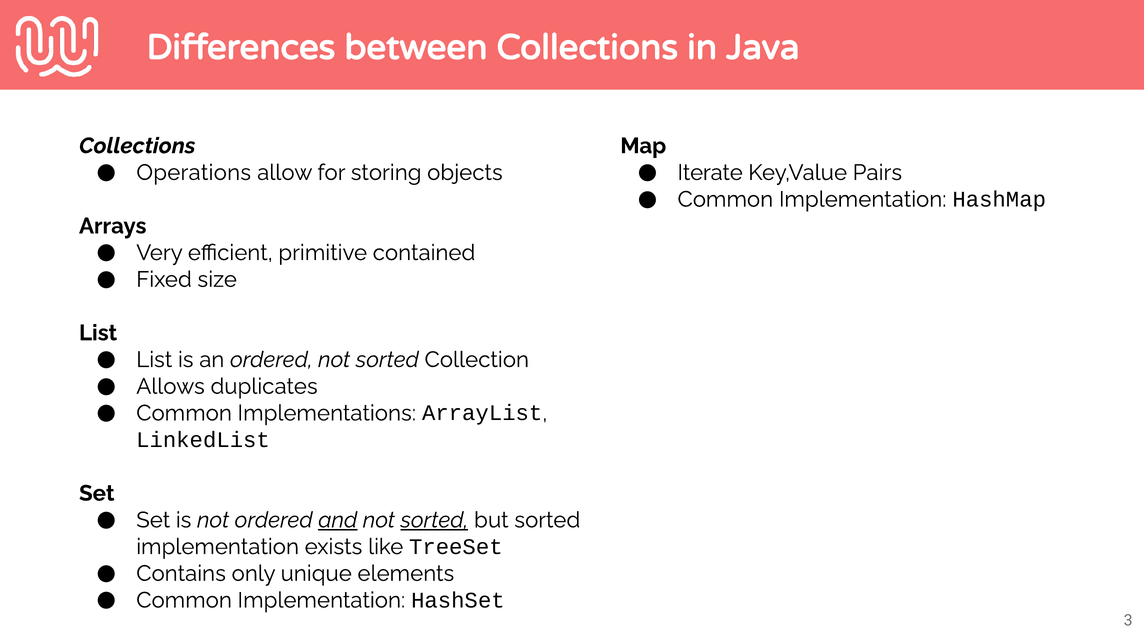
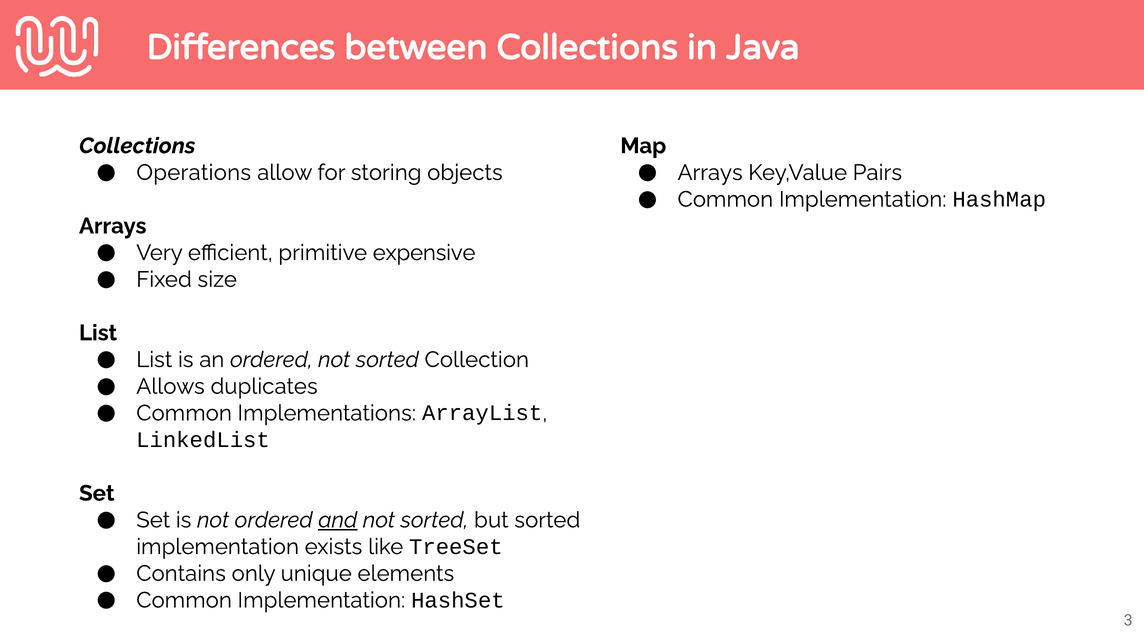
Iterate at (710, 172): Iterate -> Arrays
contained: contained -> expensive
sorted at (434, 520) underline: present -> none
